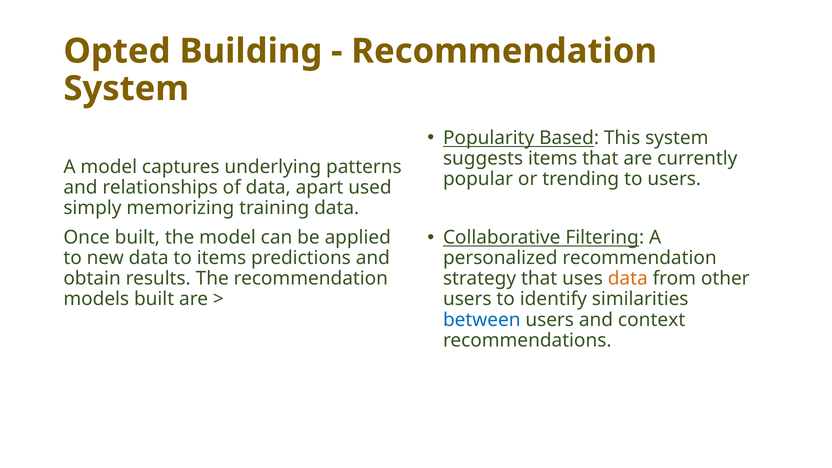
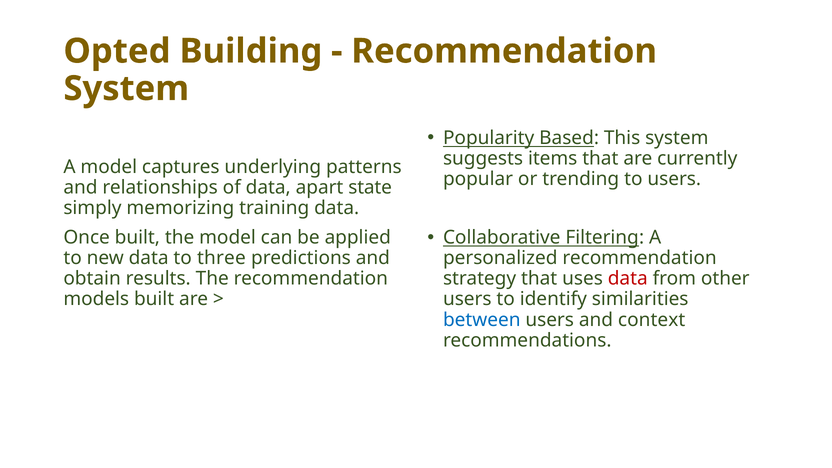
used: used -> state
to items: items -> three
data at (628, 279) colour: orange -> red
